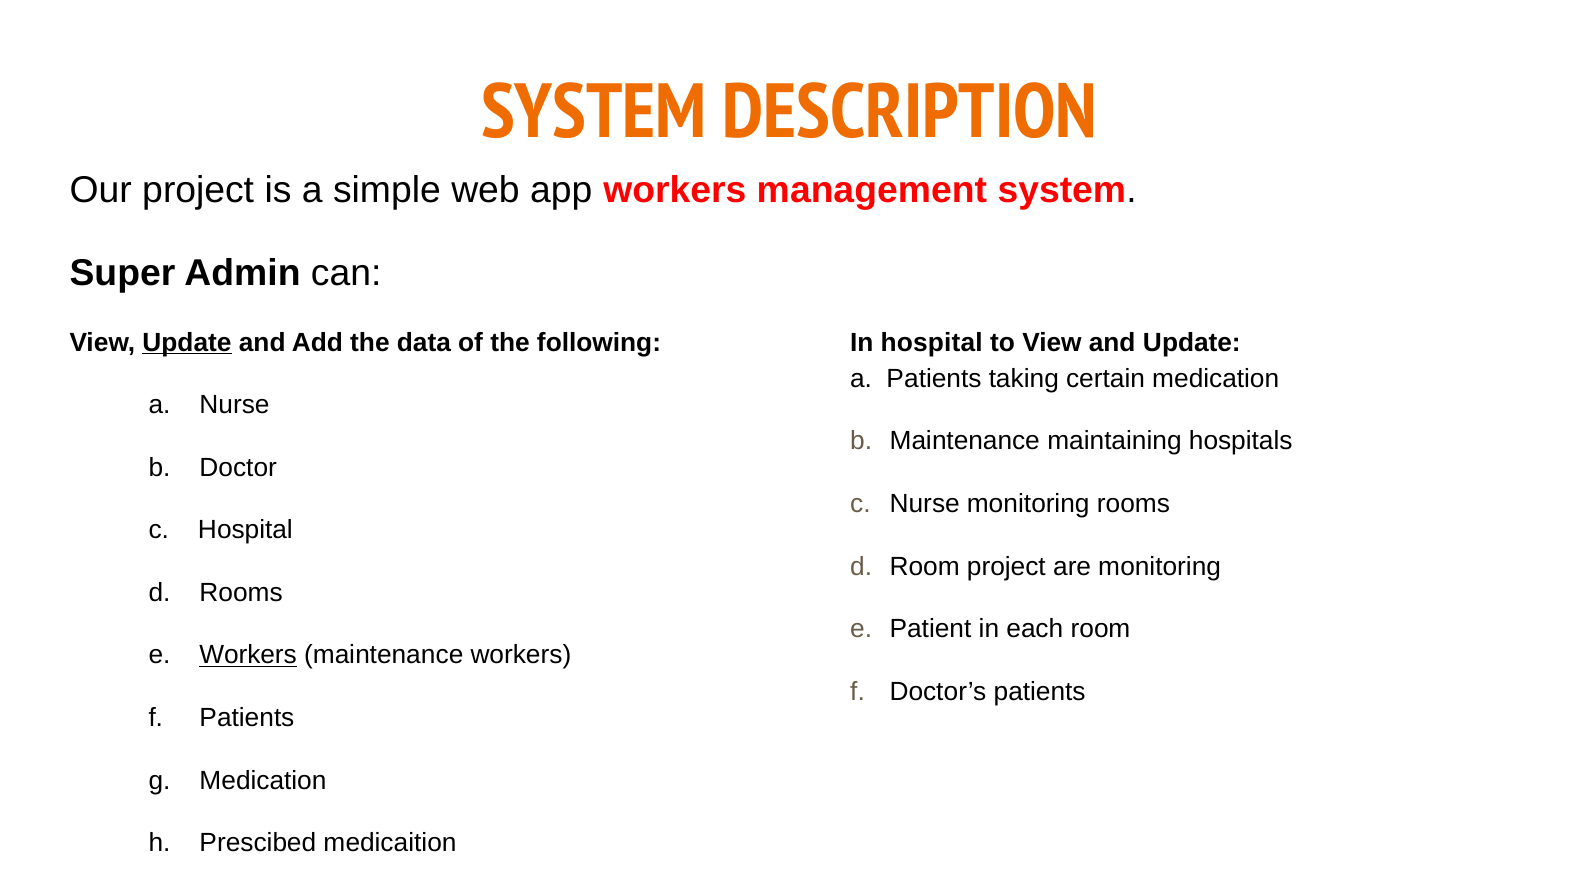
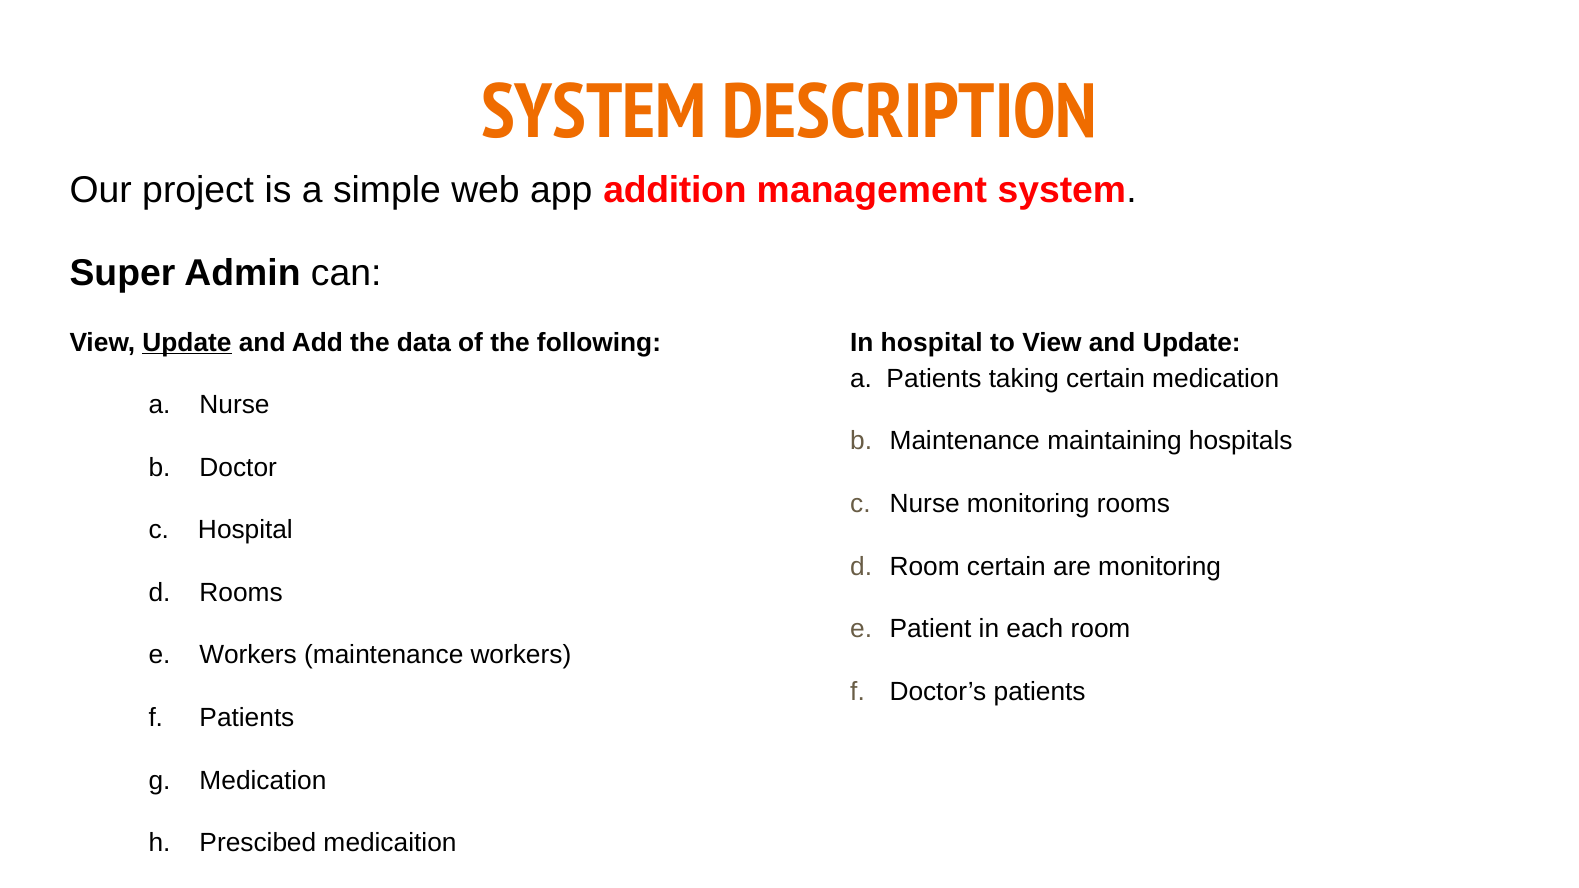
app workers: workers -> addition
Room project: project -> certain
Workers at (248, 655) underline: present -> none
